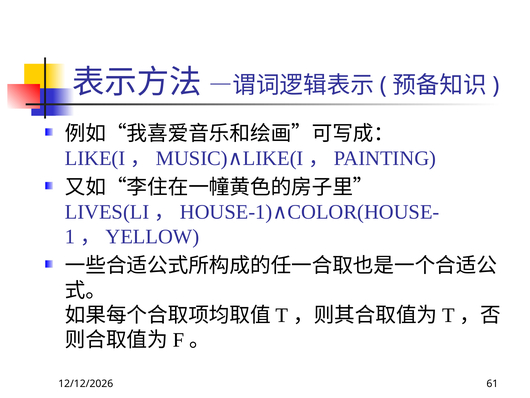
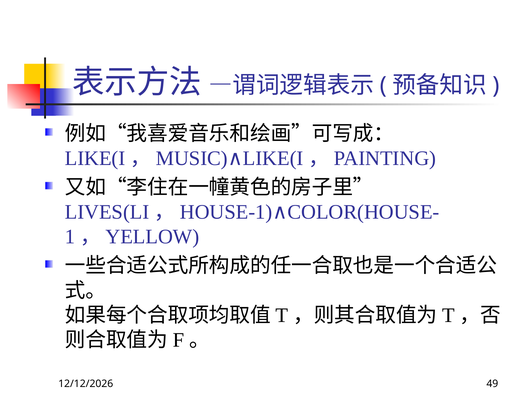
61: 61 -> 49
